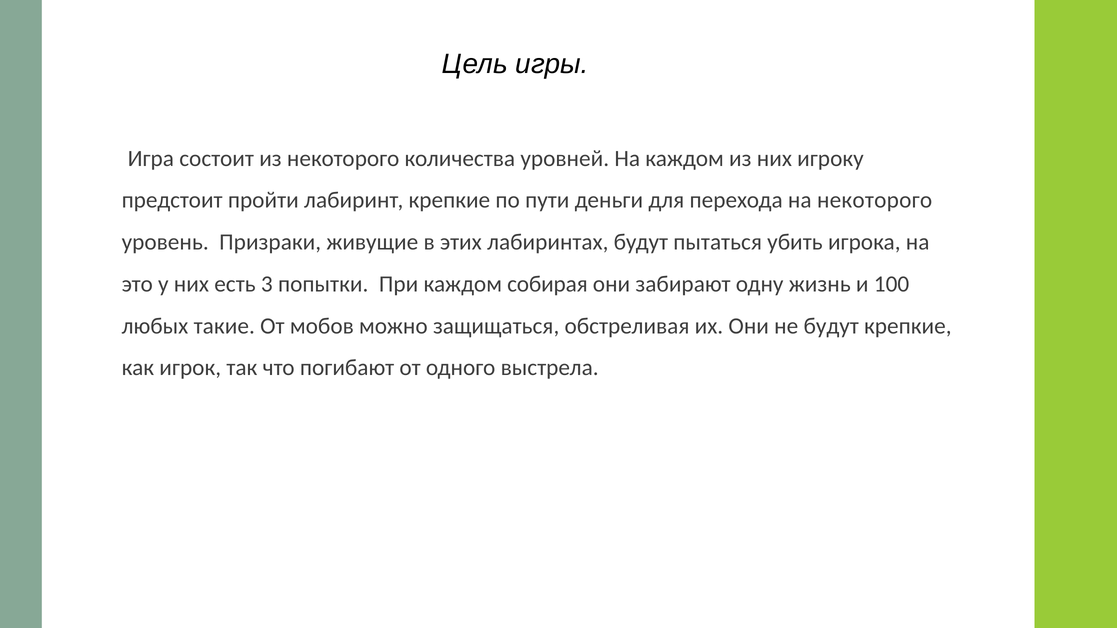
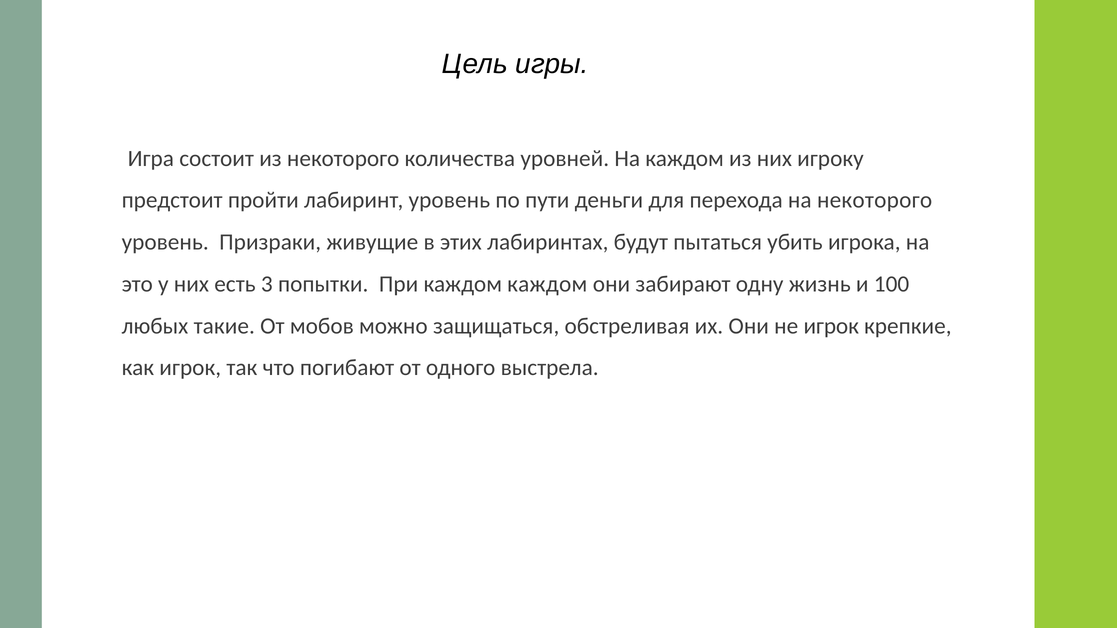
лабиринт крепкие: крепкие -> уровень
каждом собирая: собирая -> каждом
не будут: будут -> игрок
